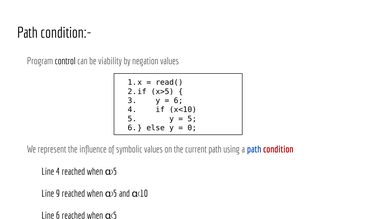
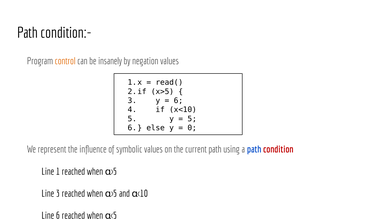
control colour: black -> orange
viability: viability -> insanely
Line 4: 4 -> 1
Line 9: 9 -> 3
